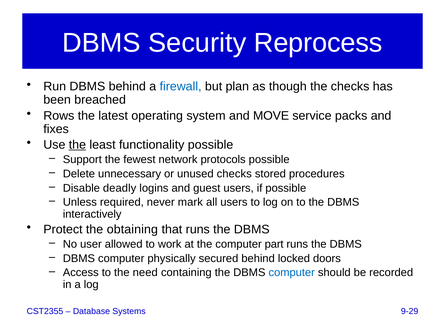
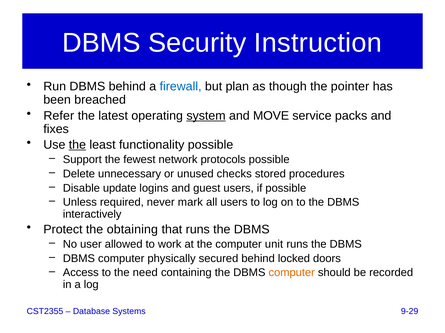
Reprocess: Reprocess -> Instruction
the checks: checks -> pointer
Rows: Rows -> Refer
system underline: none -> present
deadly: deadly -> update
part: part -> unit
computer at (292, 273) colour: blue -> orange
